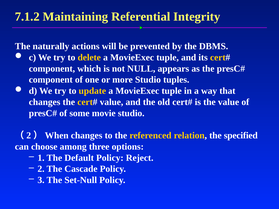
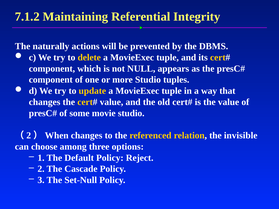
specified: specified -> invisible
